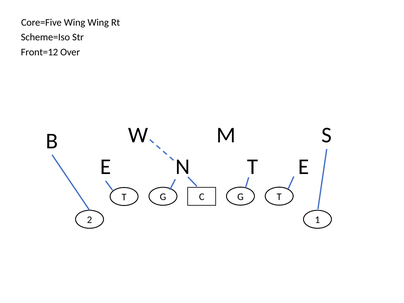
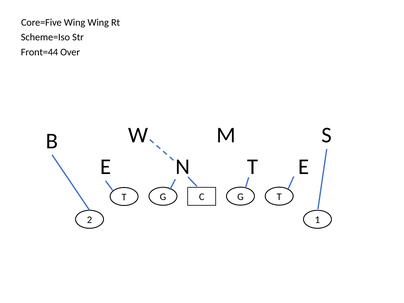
Front=12: Front=12 -> Front=44
